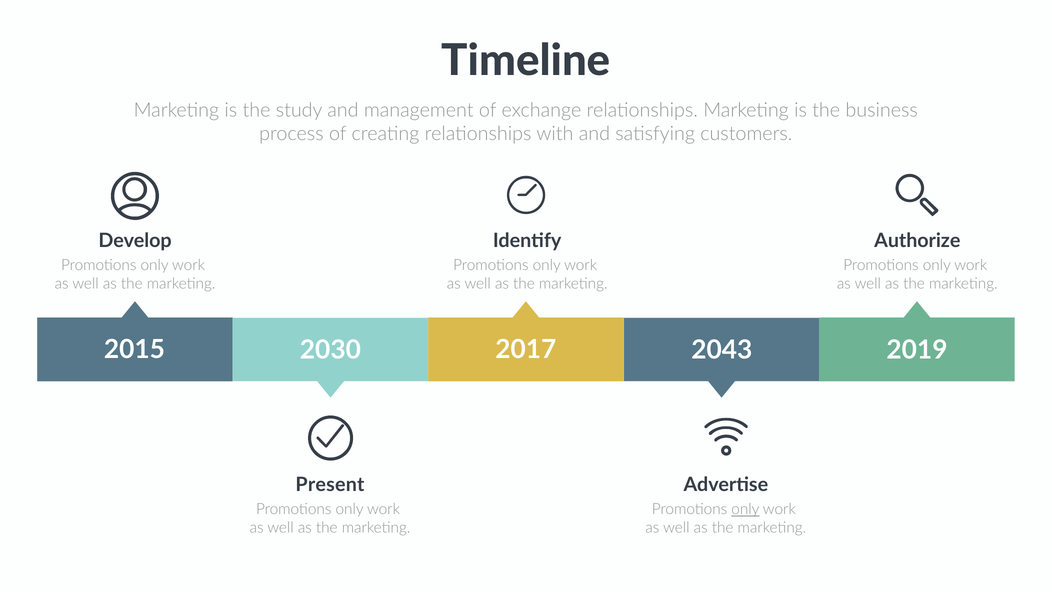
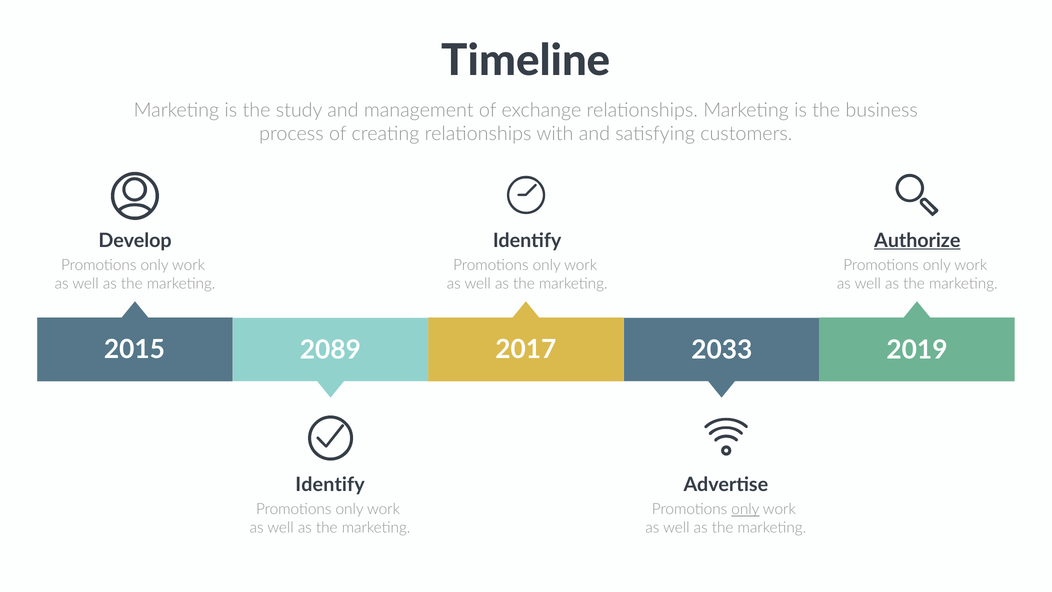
Authorize underline: none -> present
2030: 2030 -> 2089
2043: 2043 -> 2033
Present at (330, 485): Present -> Identify
